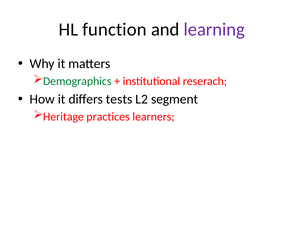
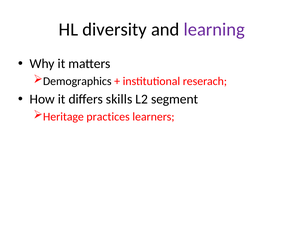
function: function -> diversity
Demographics colour: green -> black
tests: tests -> skills
